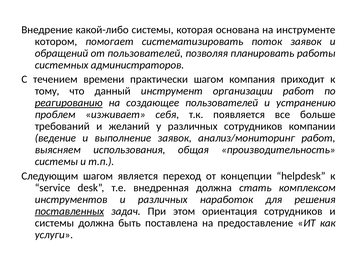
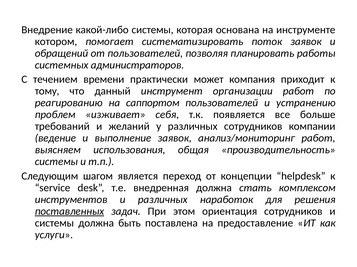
практически шагом: шагом -> может
реагированию underline: present -> none
создающее: создающее -> саппортом
